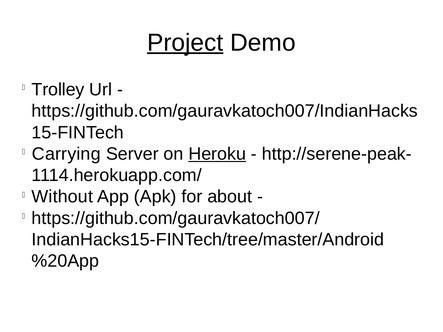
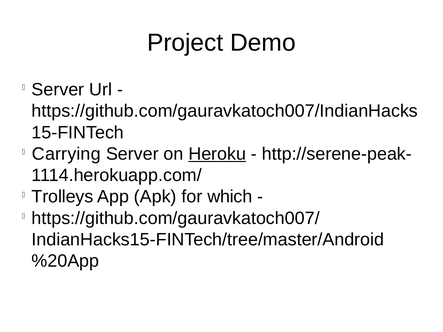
Project underline: present -> none
Trolley at (58, 90): Trolley -> Server
Without: Without -> Trolleys
about: about -> which
